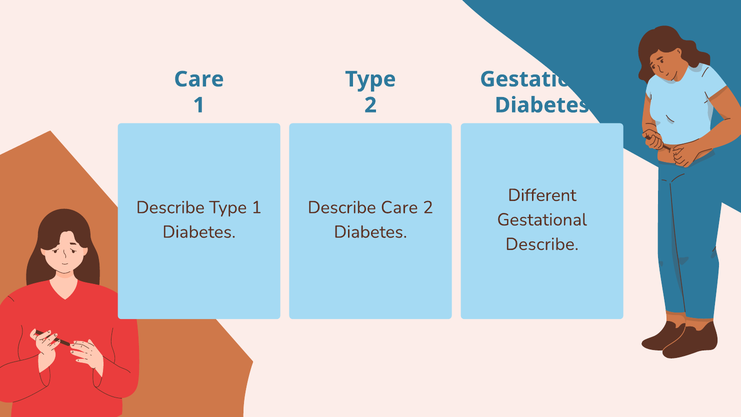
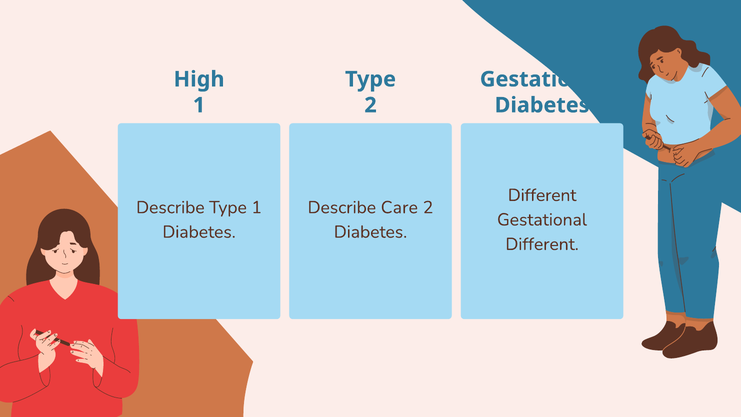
Care at (199, 79): Care -> High
Describe at (542, 244): Describe -> Different
